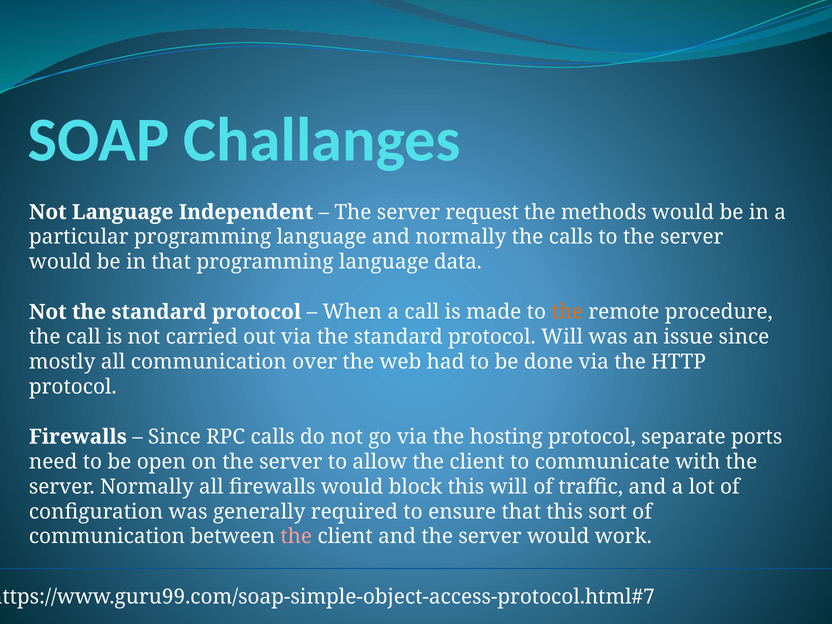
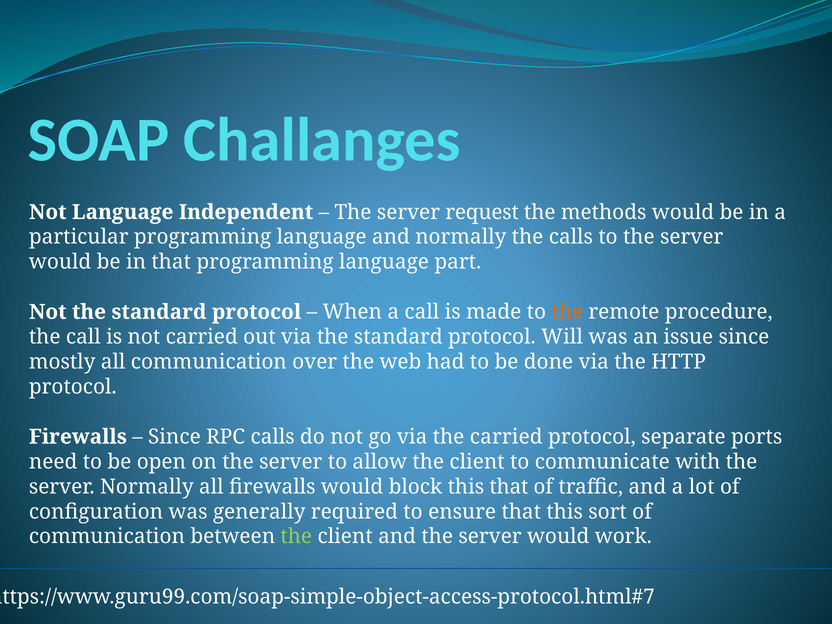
data: data -> part
the hosting: hosting -> carried
this will: will -> that
the at (296, 537) colour: pink -> light green
